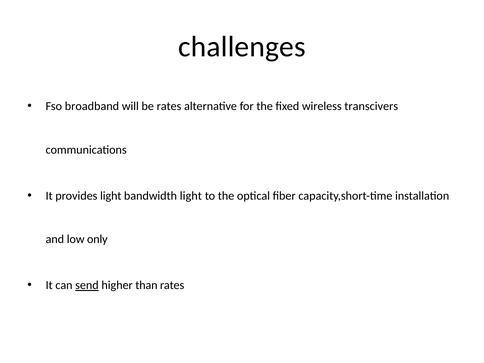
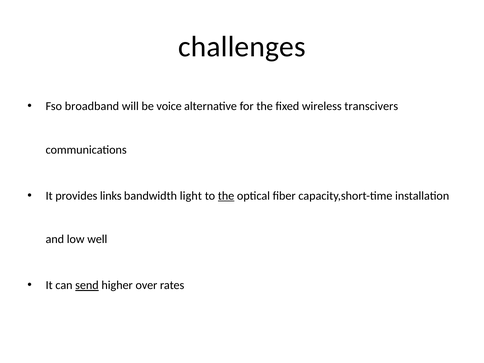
be rates: rates -> voice
provides light: light -> links
the at (226, 196) underline: none -> present
only: only -> well
than: than -> over
